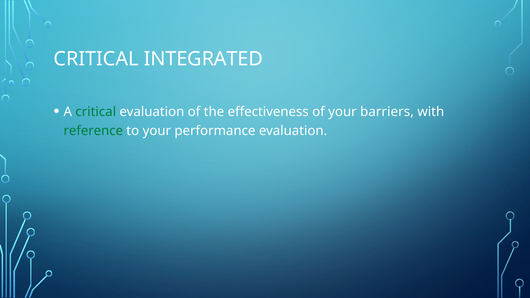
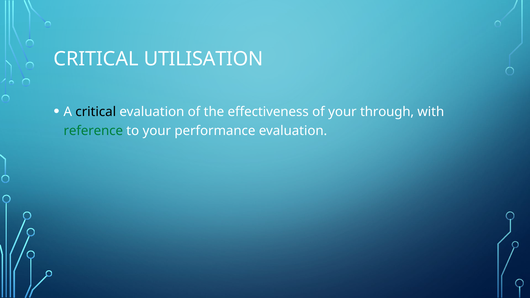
INTEGRATED: INTEGRATED -> UTILISATION
critical at (96, 112) colour: green -> black
barriers: barriers -> through
